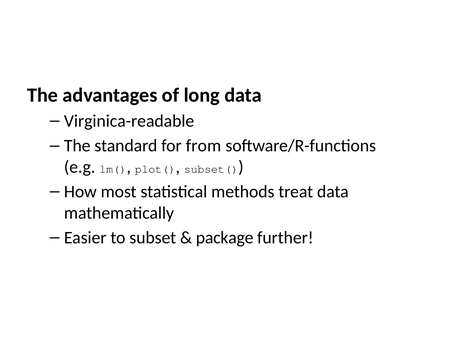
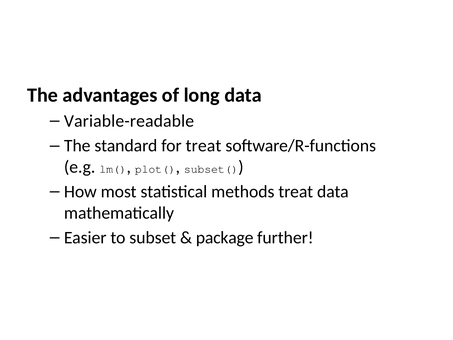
Virginica-readable: Virginica-readable -> Variable-readable
for from: from -> treat
